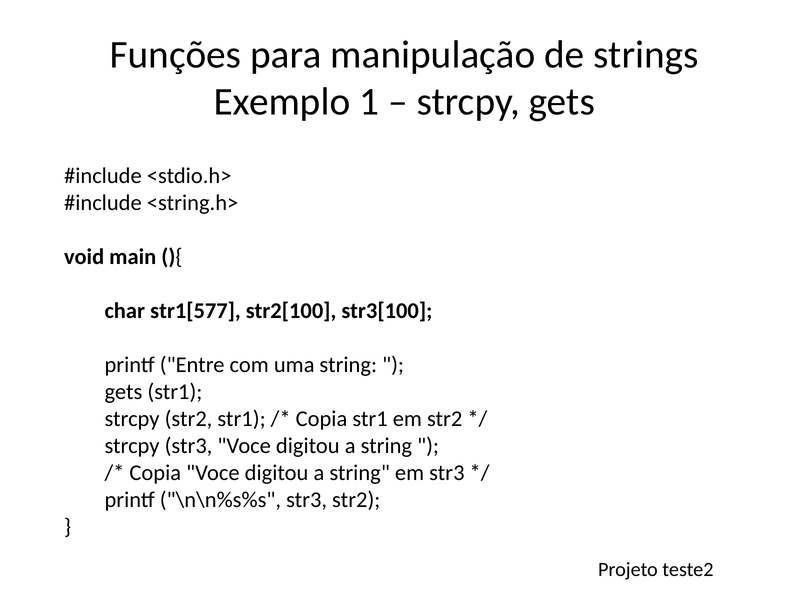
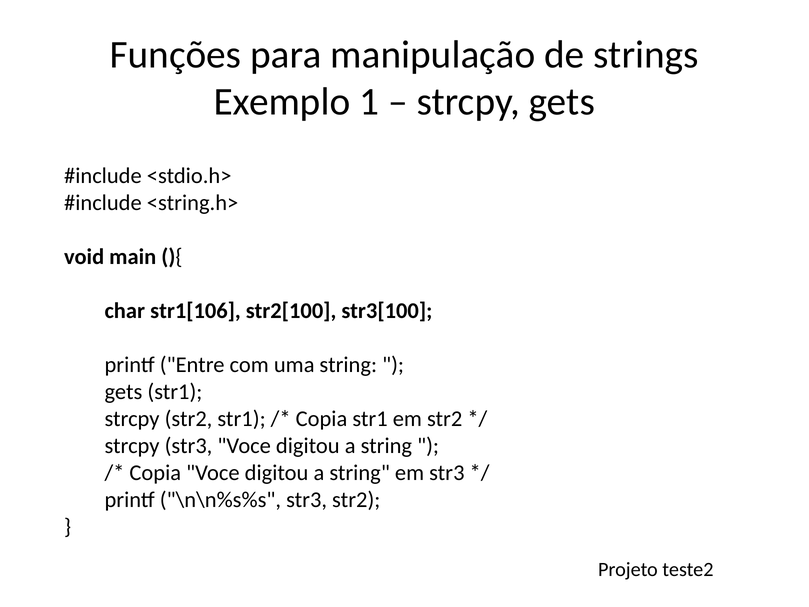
str1[577: str1[577 -> str1[106
